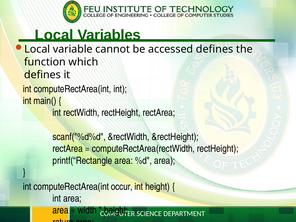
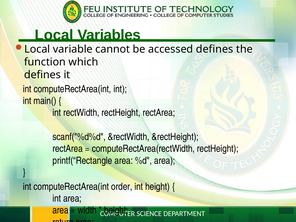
occur: occur -> order
